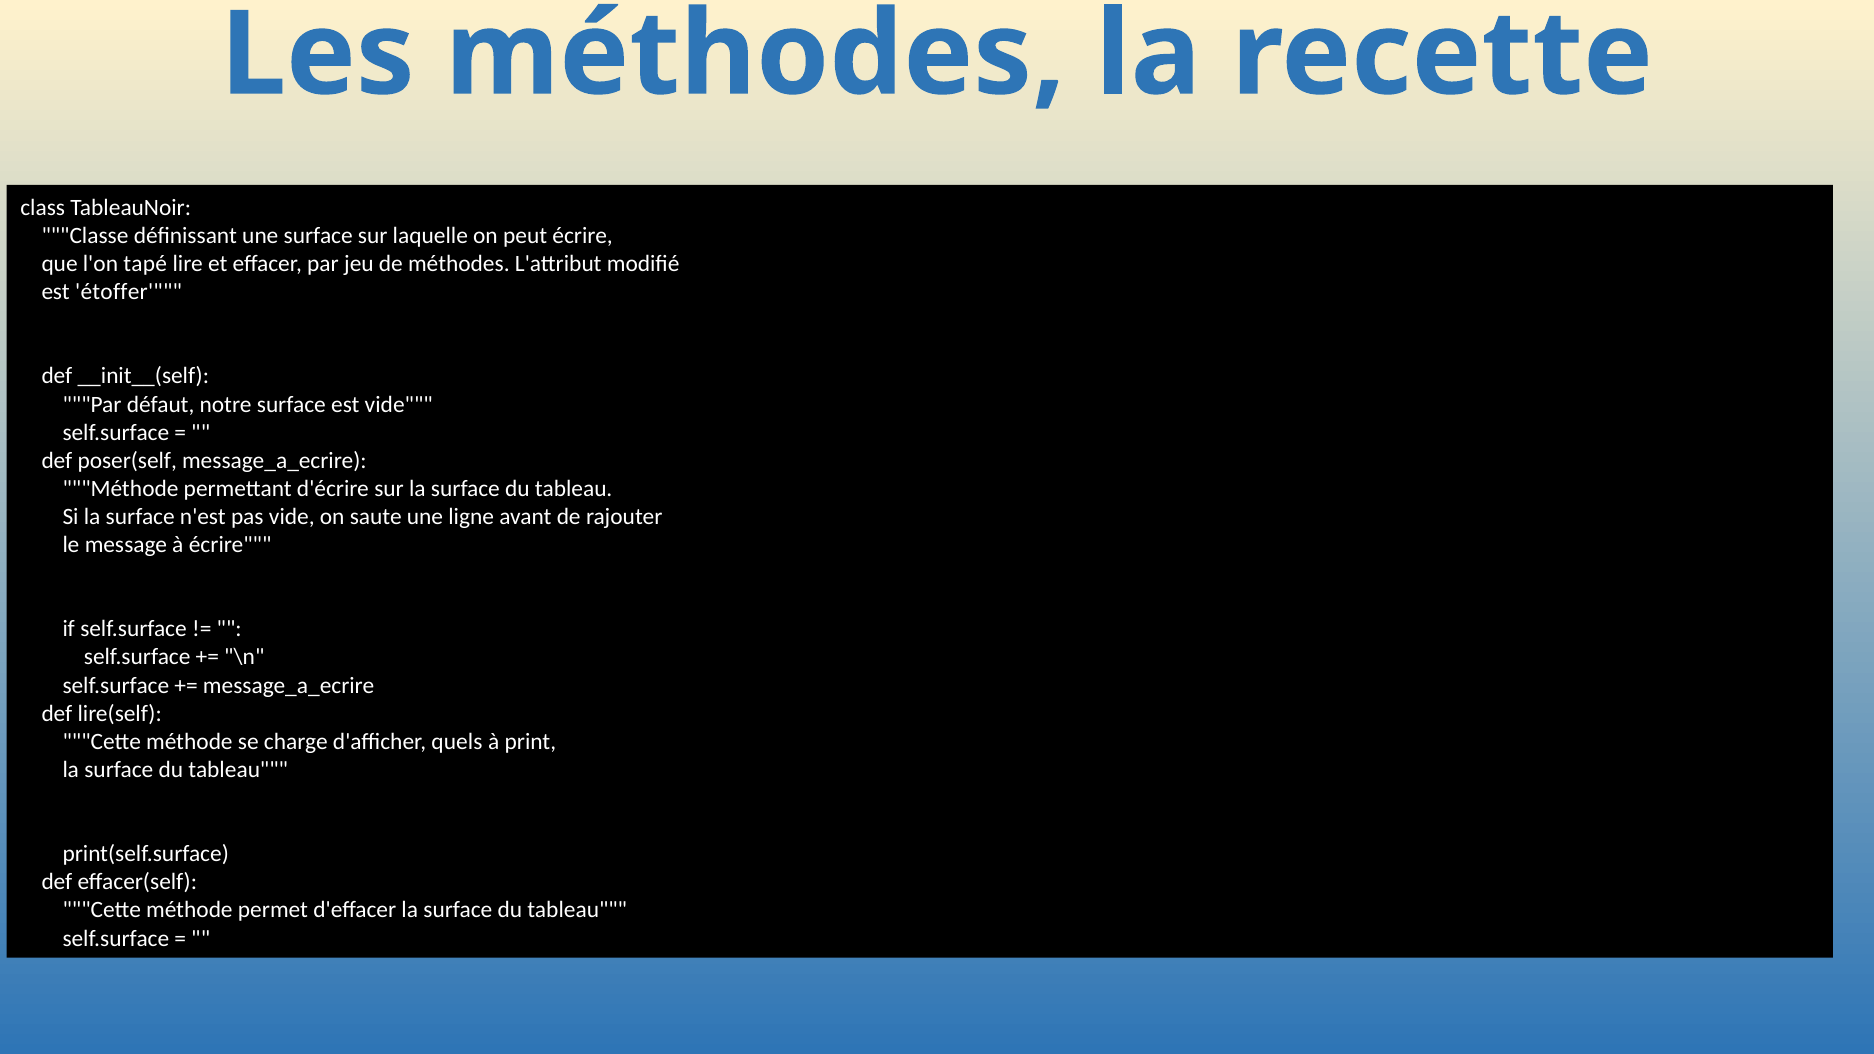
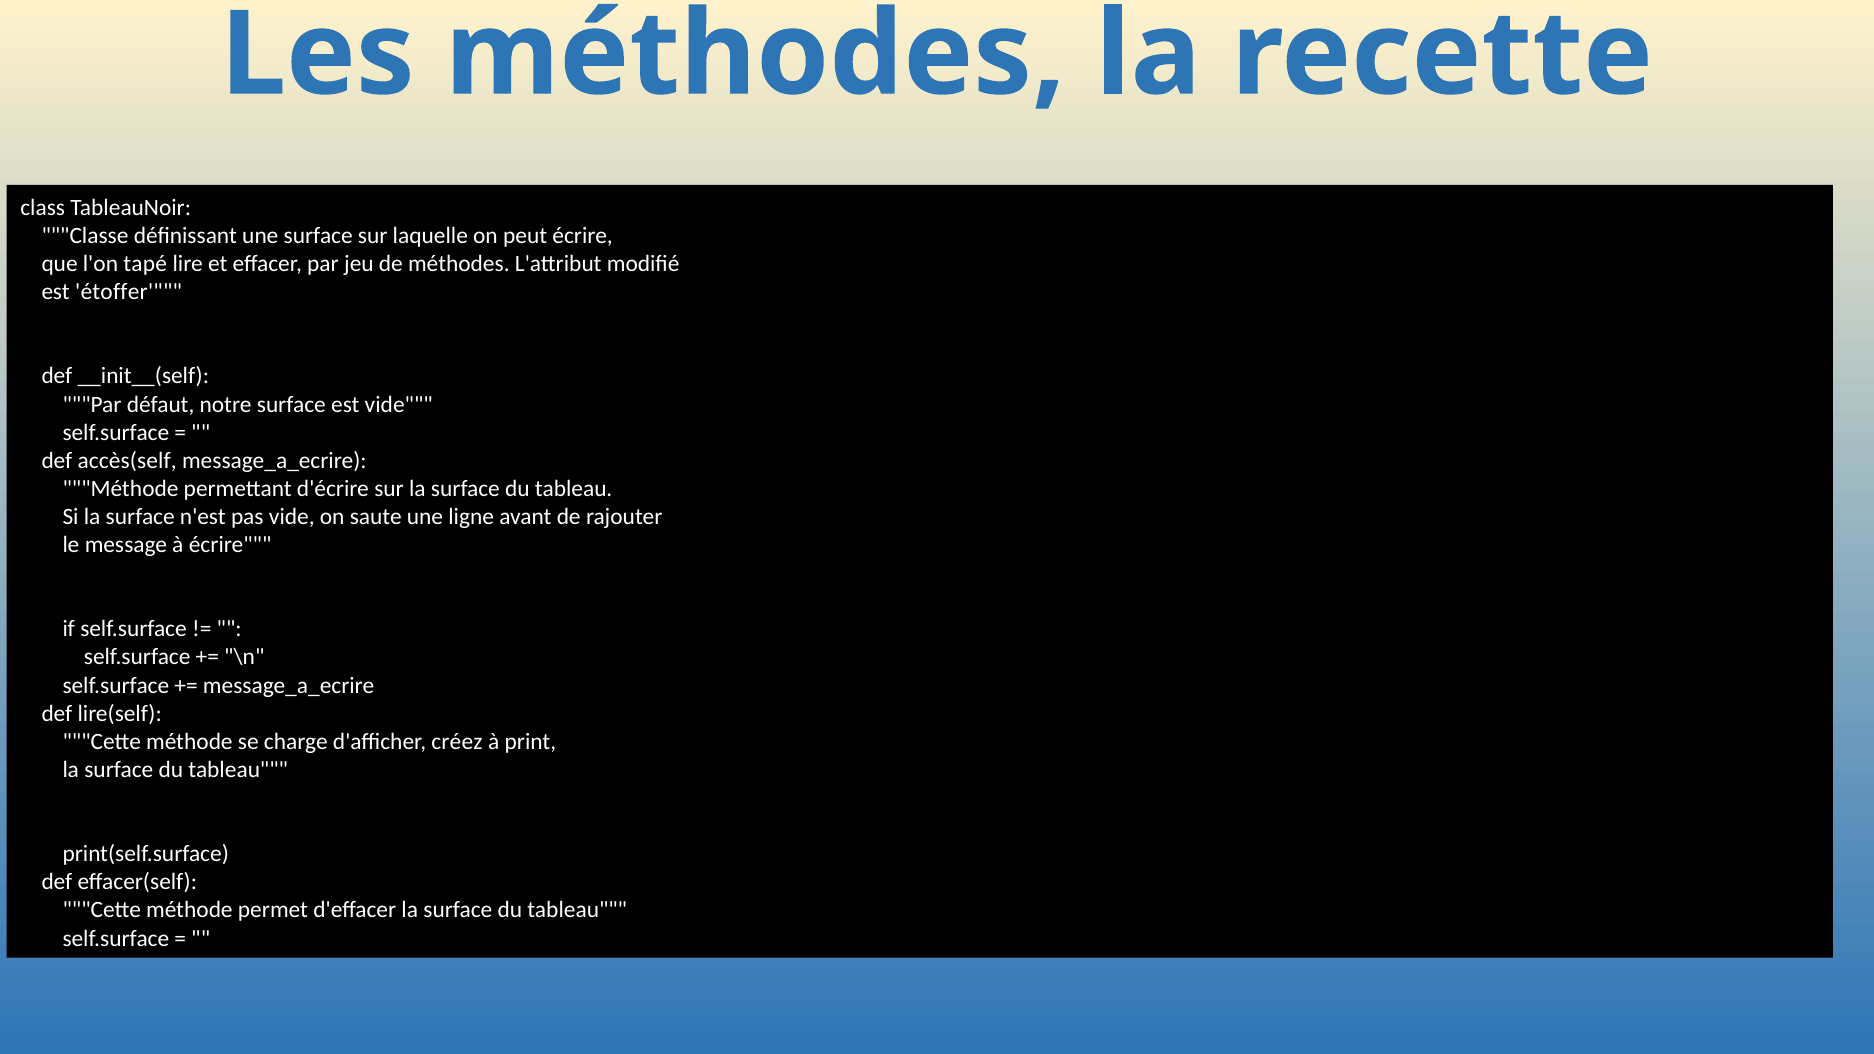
poser(self: poser(self -> accès(self
quels: quels -> créez
